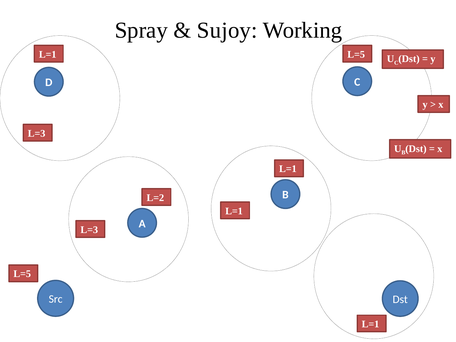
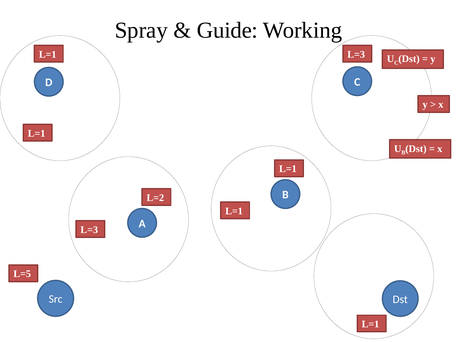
Sujoy: Sujoy -> Guide
L=5 at (356, 54): L=5 -> L=3
L=3 at (37, 133): L=3 -> L=1
